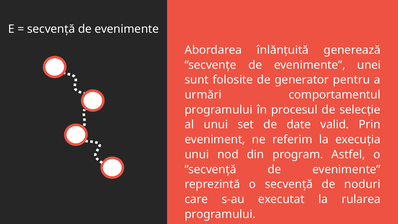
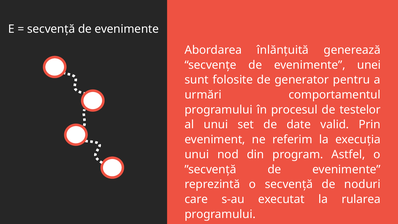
selecție: selecție -> testelor
